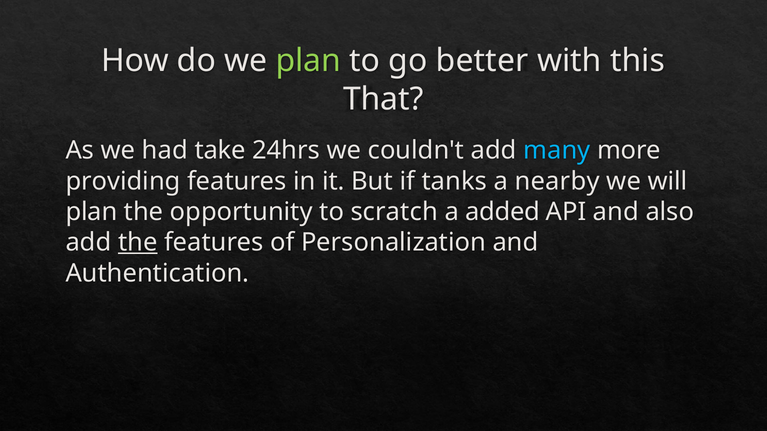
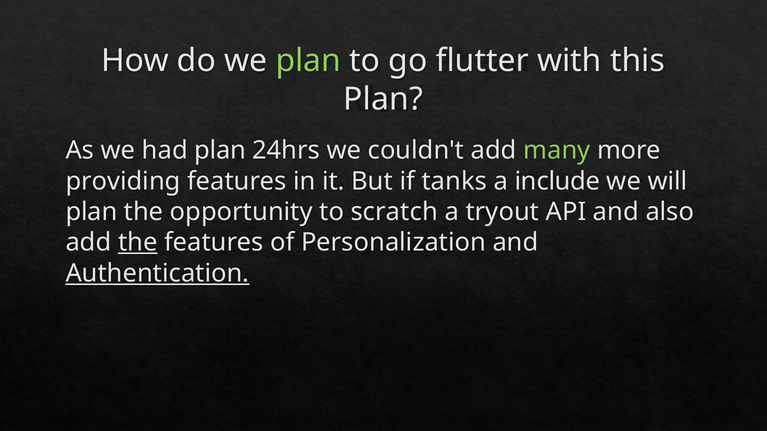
better: better -> flutter
That at (383, 99): That -> Plan
had take: take -> plan
many colour: light blue -> light green
nearby: nearby -> include
added: added -> tryout
Authentication underline: none -> present
